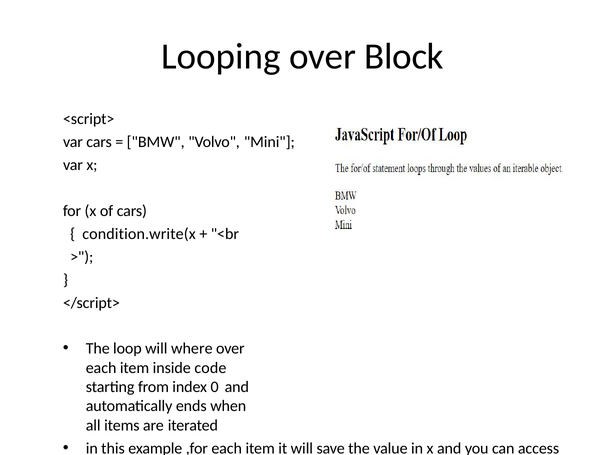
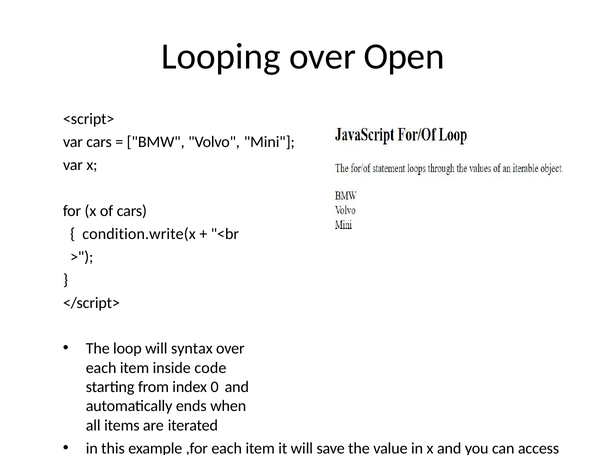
Block: Block -> Open
where: where -> syntax
